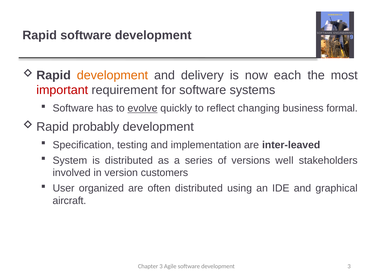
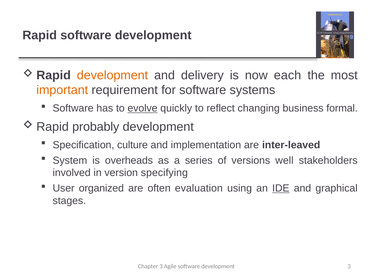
important colour: red -> orange
testing: testing -> culture
is distributed: distributed -> overheads
customers: customers -> specifying
often distributed: distributed -> evaluation
IDE underline: none -> present
aircraft: aircraft -> stages
